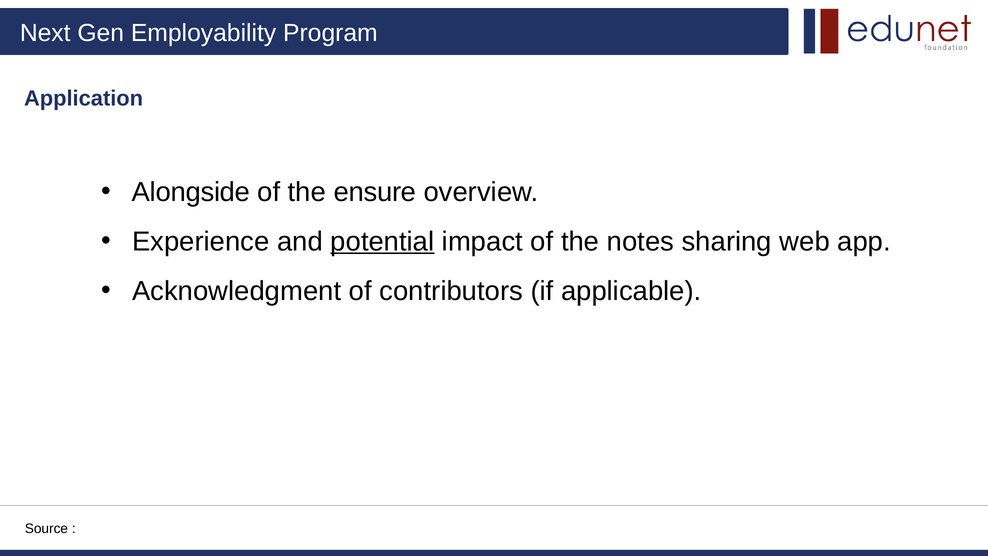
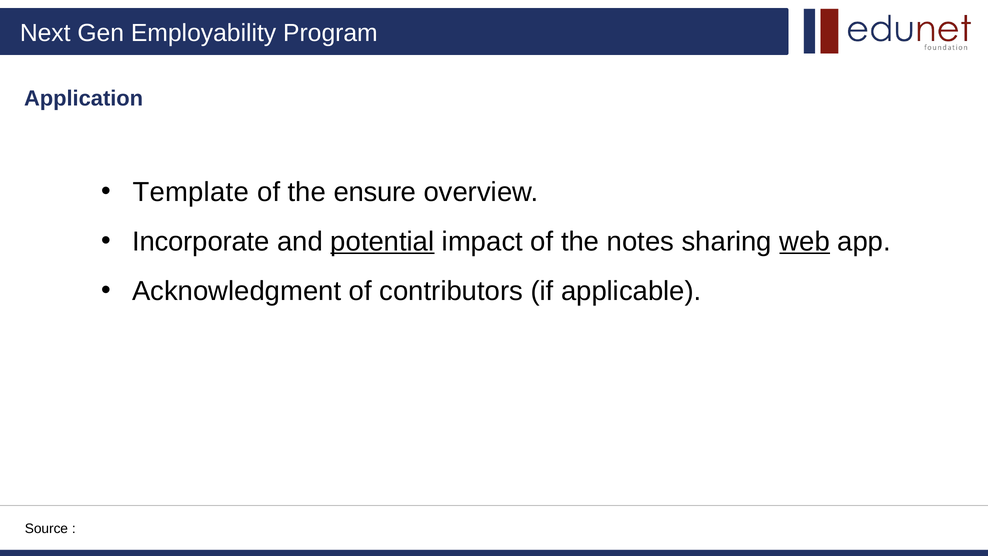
Alongside: Alongside -> Template
Experience: Experience -> Incorporate
web underline: none -> present
